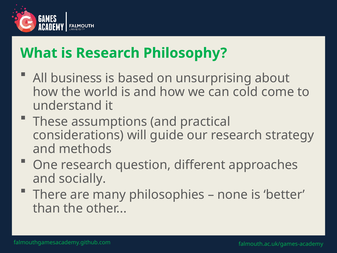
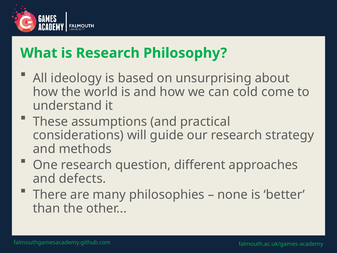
business: business -> ideology
socially: socially -> defects
